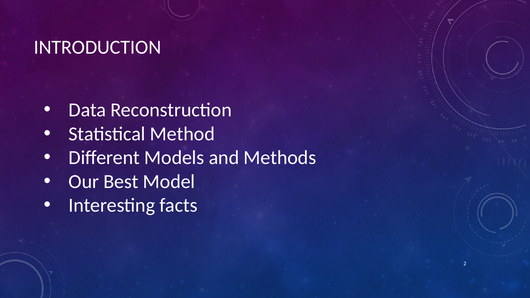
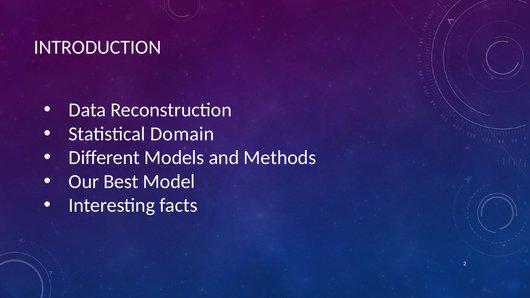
Method: Method -> Domain
